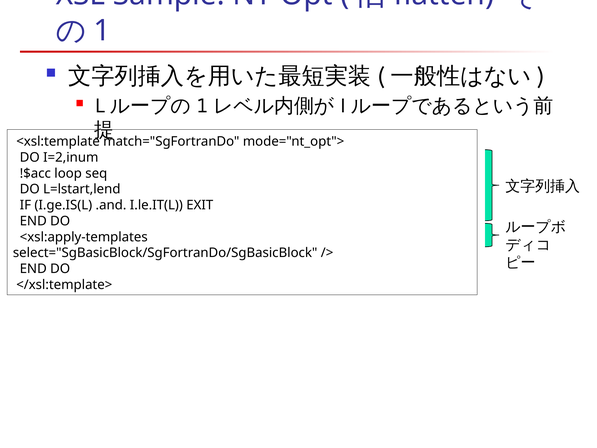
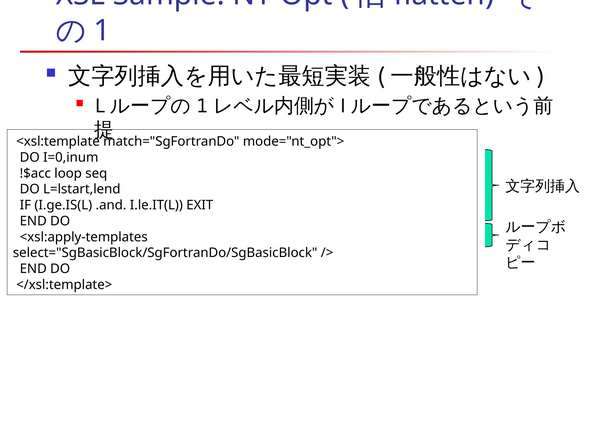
I=2,inum: I=2,inum -> I=0,inum
